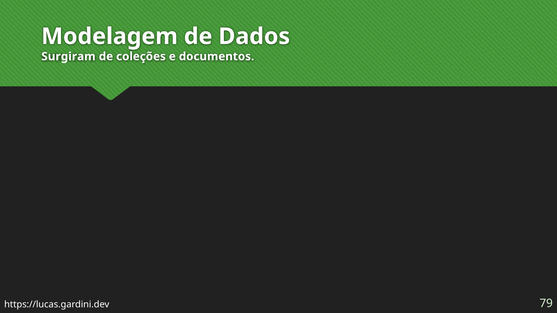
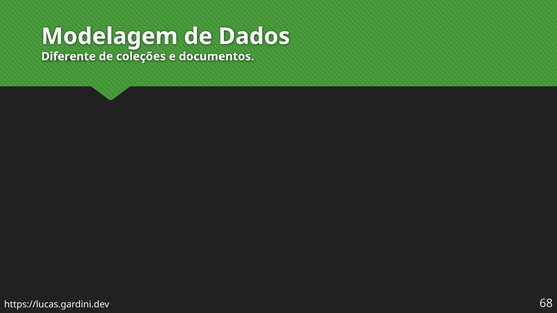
Surgiram: Surgiram -> Diferente
79: 79 -> 68
